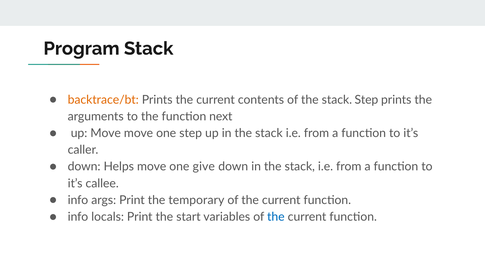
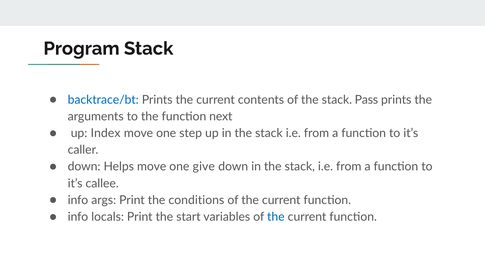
backtrace/bt colour: orange -> blue
stack Step: Step -> Pass
up Move: Move -> Index
temporary: temporary -> conditions
